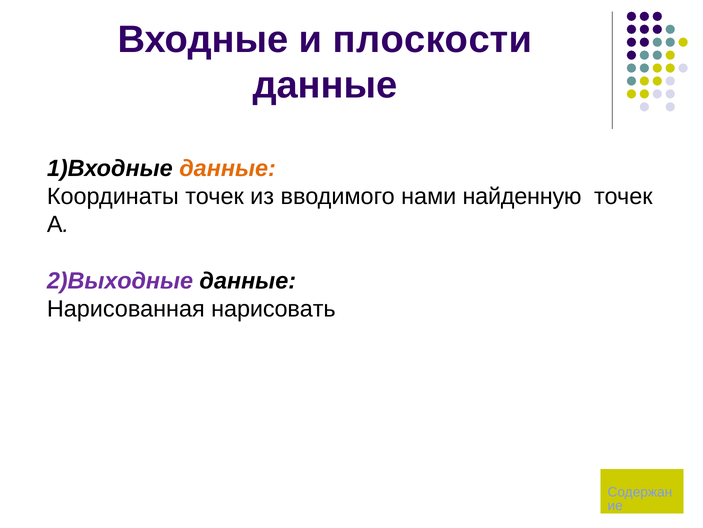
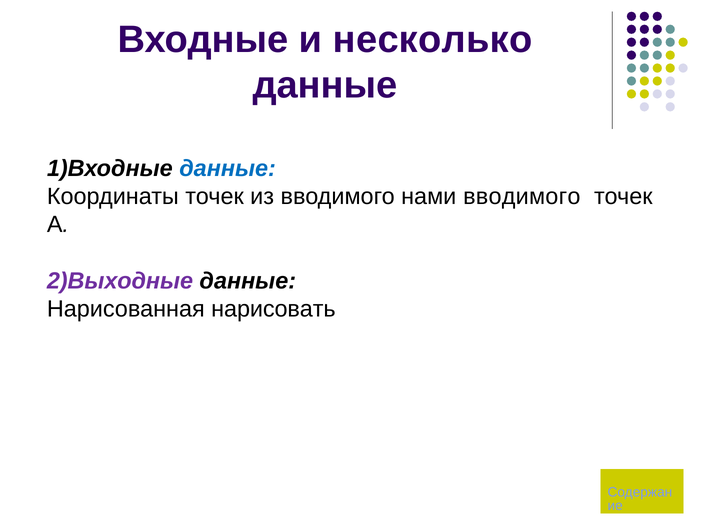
плоскости: плоскости -> несколько
данные at (228, 168) colour: orange -> blue
нами найденную: найденную -> вводимого
